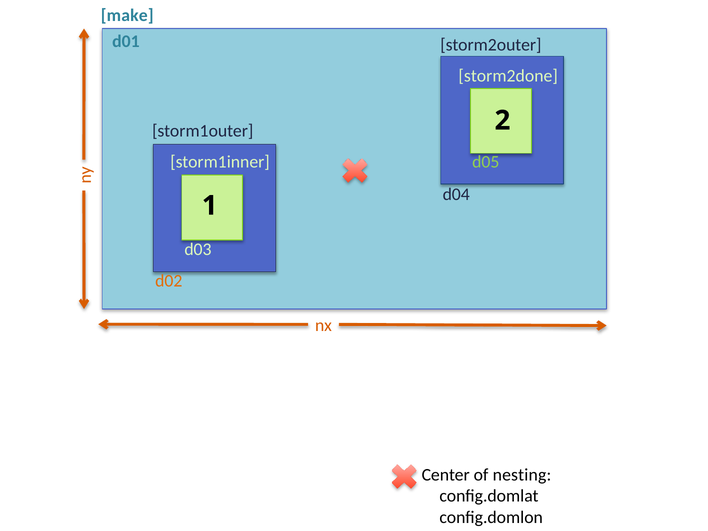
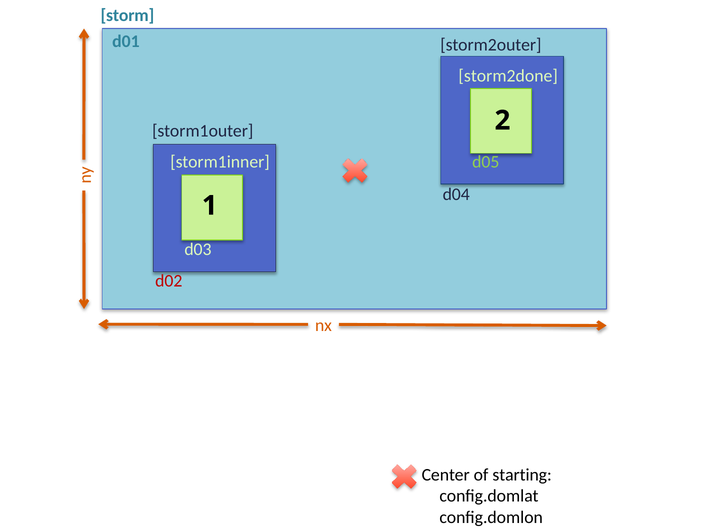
make: make -> storm
d02 colour: orange -> red
nesting: nesting -> starting
